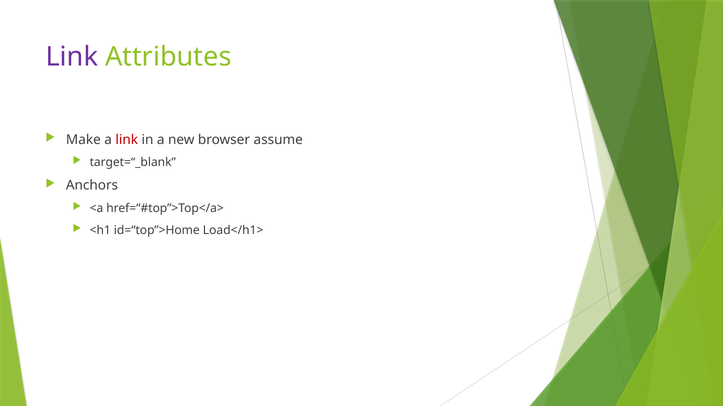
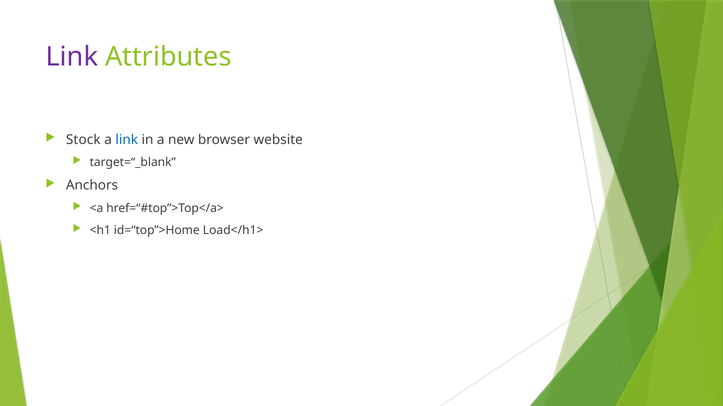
Make: Make -> Stock
link at (127, 140) colour: red -> blue
assume: assume -> website
